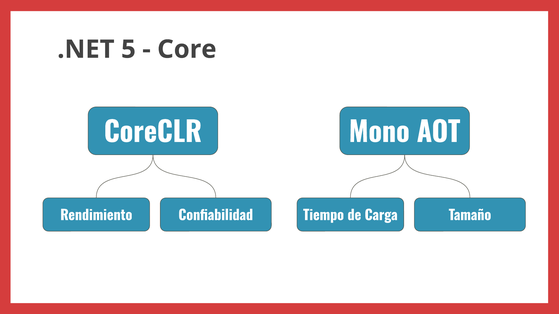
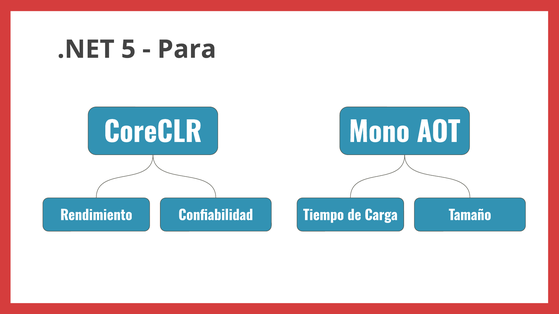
Core: Core -> Para
